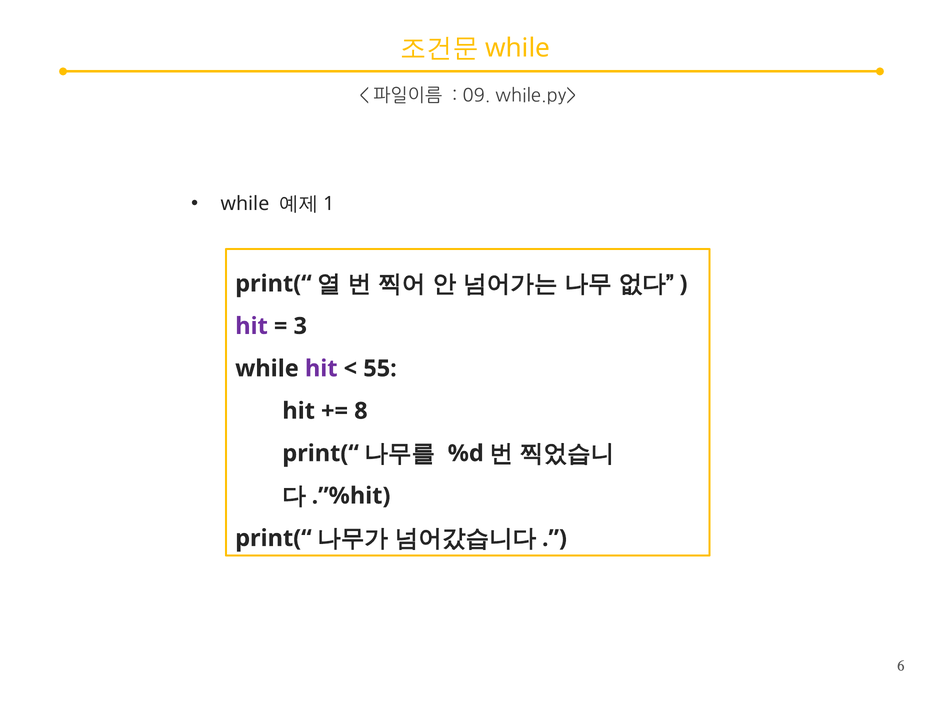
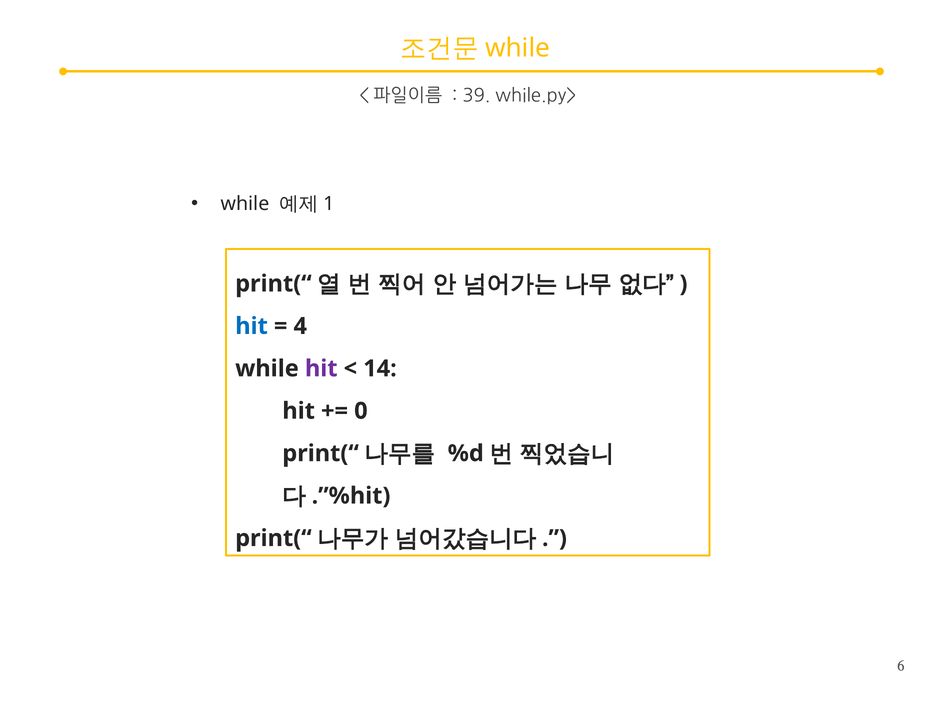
09: 09 -> 39
hit at (252, 326) colour: purple -> blue
3: 3 -> 4
55: 55 -> 14
8: 8 -> 0
